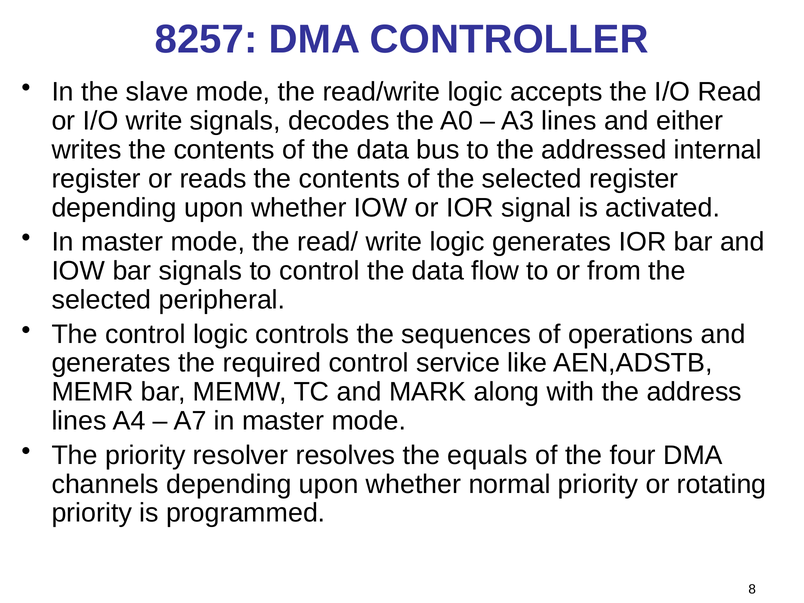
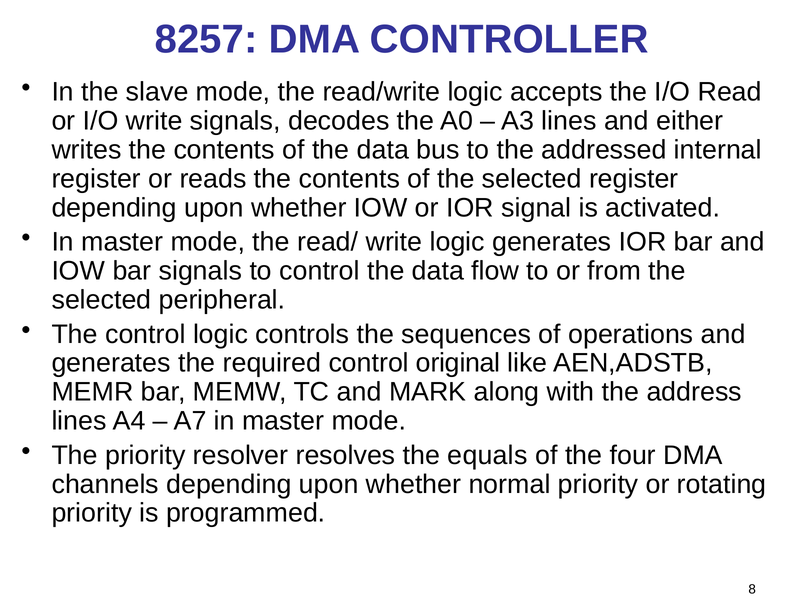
service: service -> original
